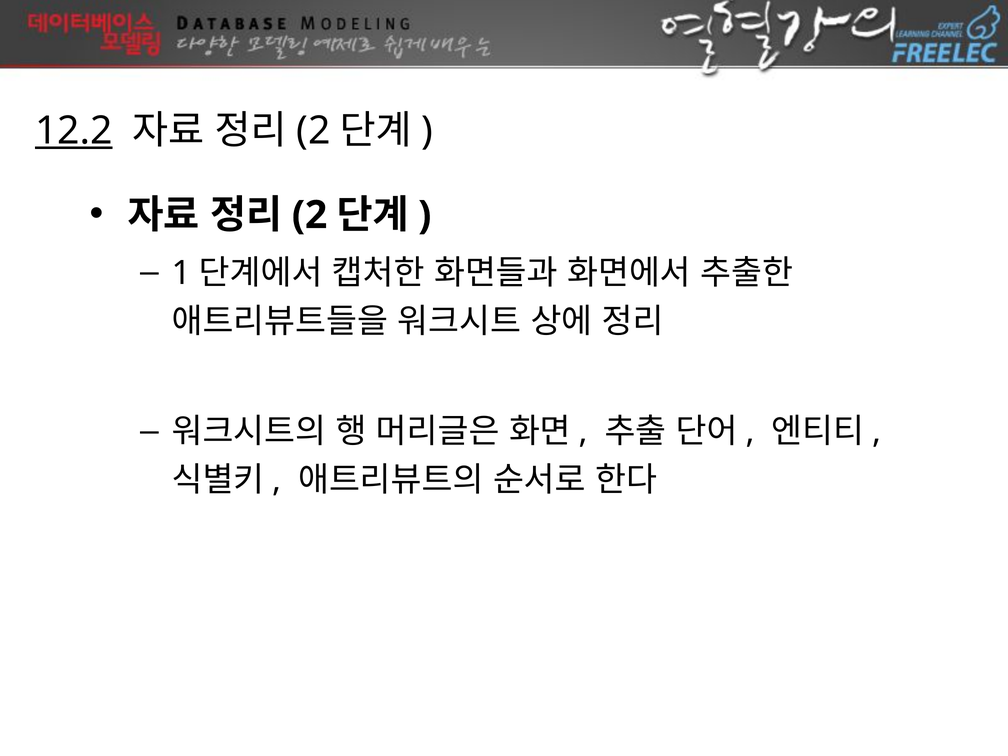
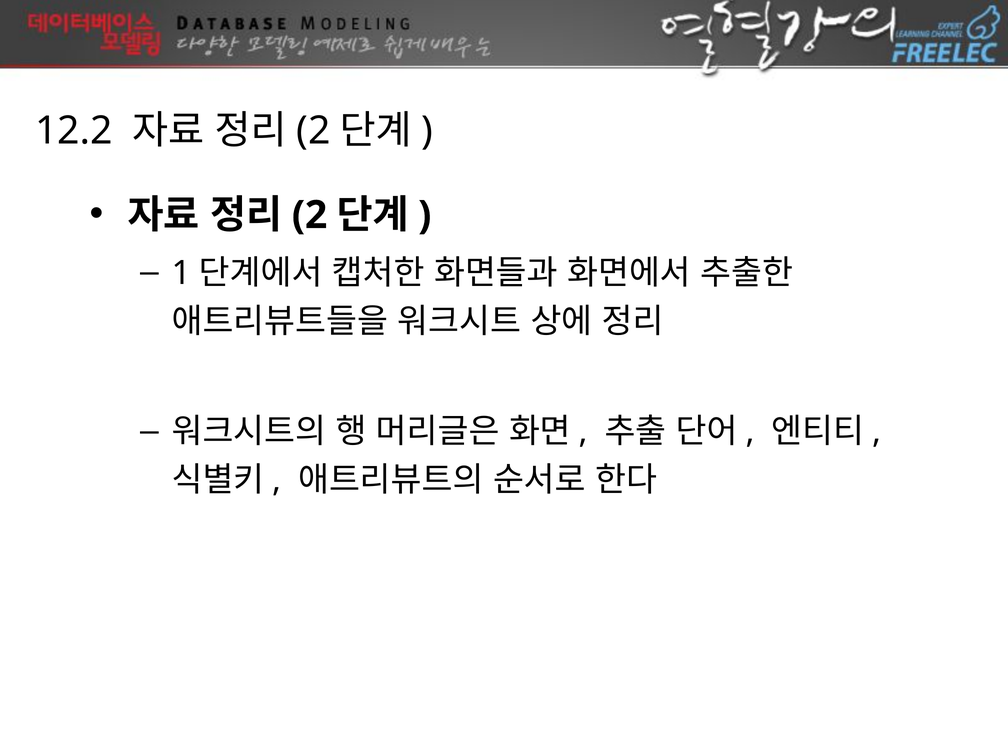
12.2 underline: present -> none
